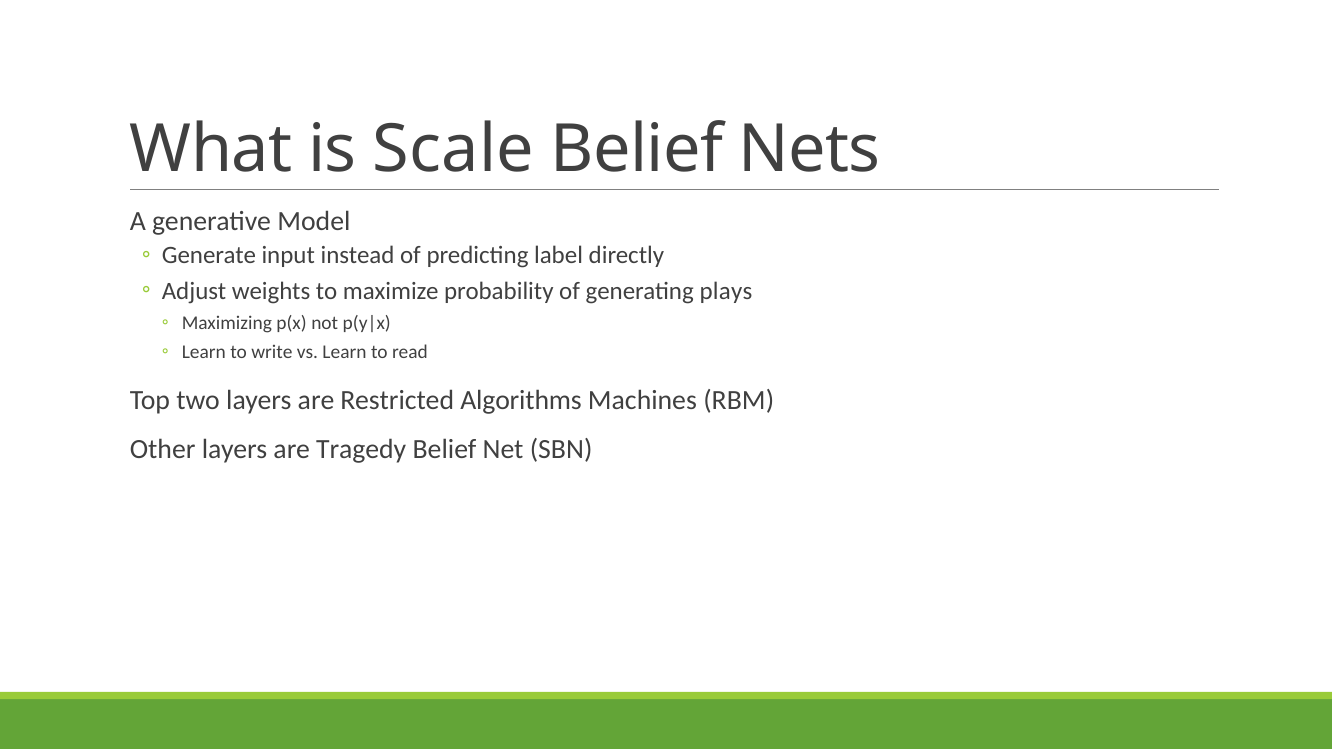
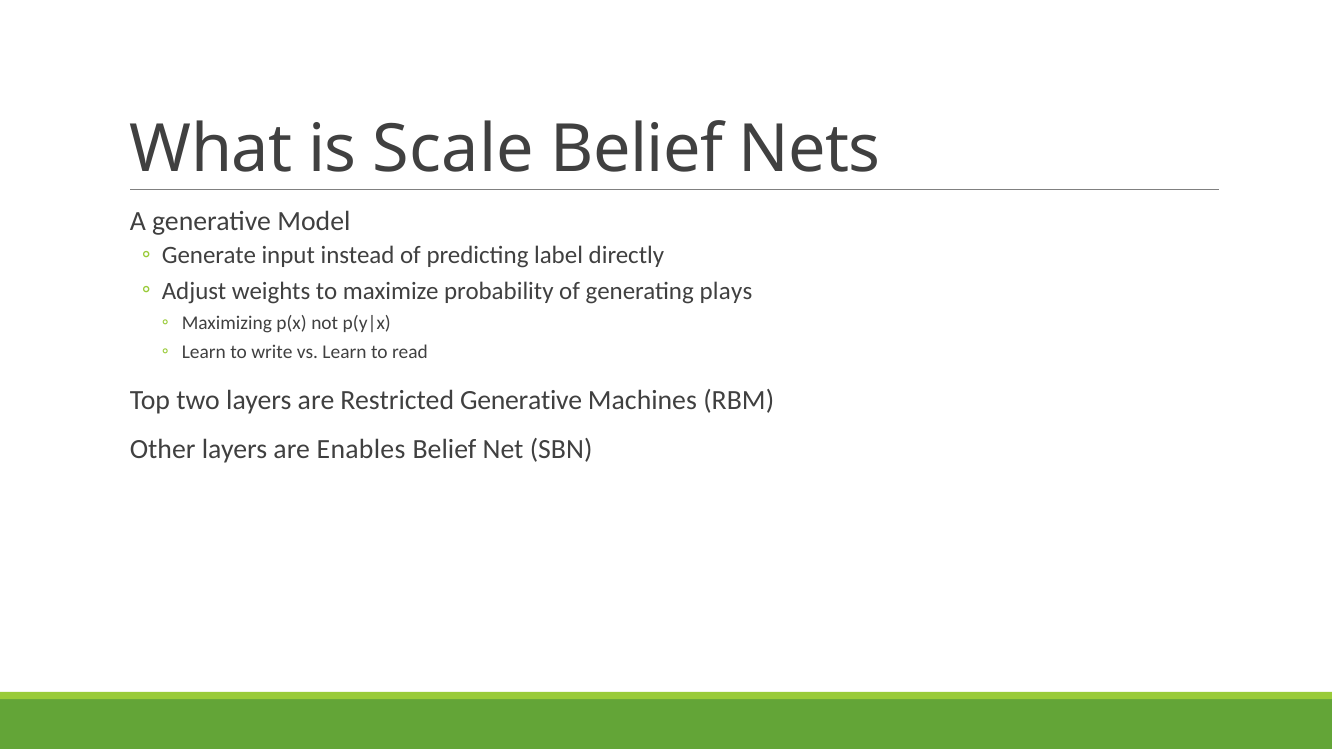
Restricted Algorithms: Algorithms -> Generative
Tragedy: Tragedy -> Enables
